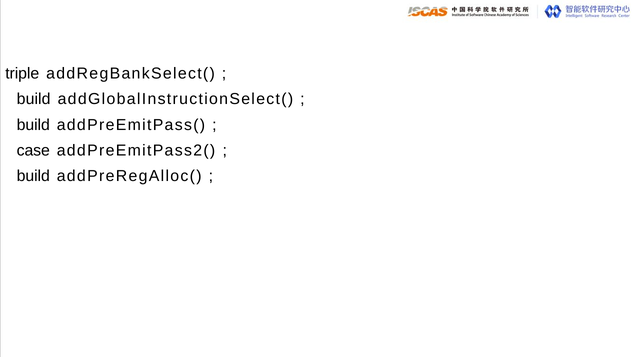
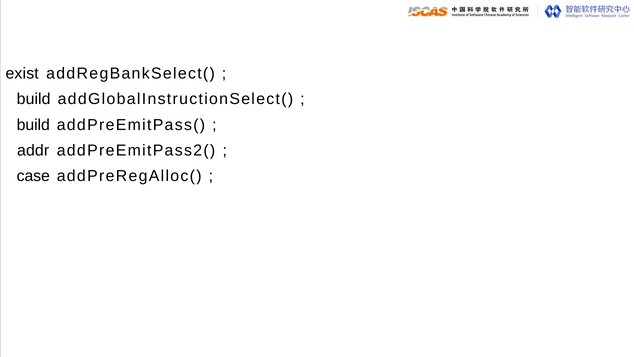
triple: triple -> exist
case: case -> addr
build at (33, 176): build -> case
